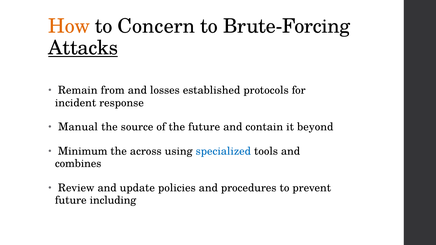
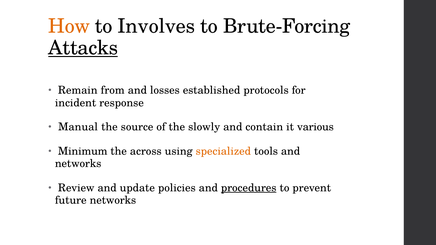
Concern: Concern -> Involves
the future: future -> slowly
beyond: beyond -> various
specialized colour: blue -> orange
combines at (78, 164): combines -> networks
procedures underline: none -> present
future including: including -> networks
